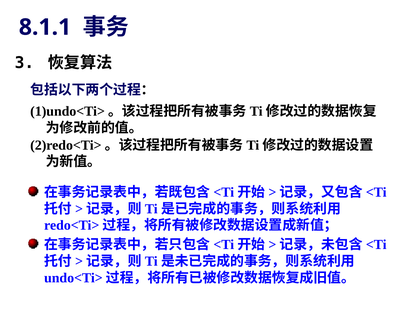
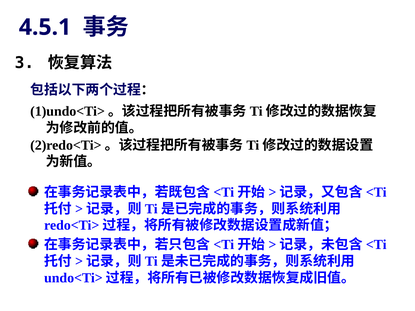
8.1.1: 8.1.1 -> 4.5.1
